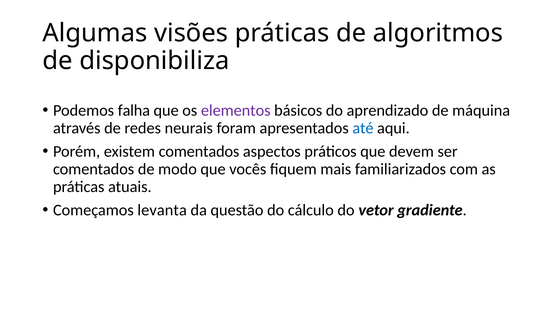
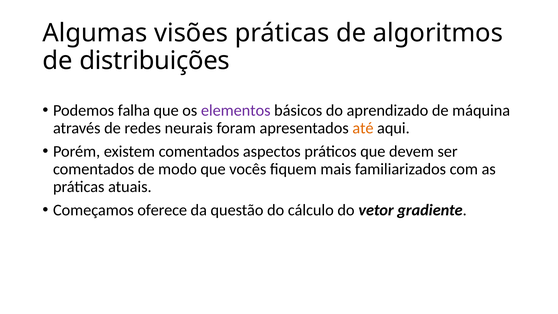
disponibiliza: disponibiliza -> distribuições
até colour: blue -> orange
levanta: levanta -> oferece
